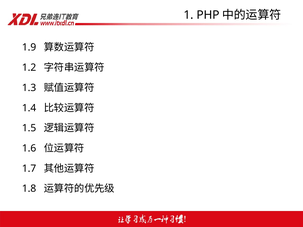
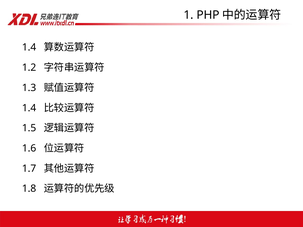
1.9 at (29, 47): 1.9 -> 1.4
